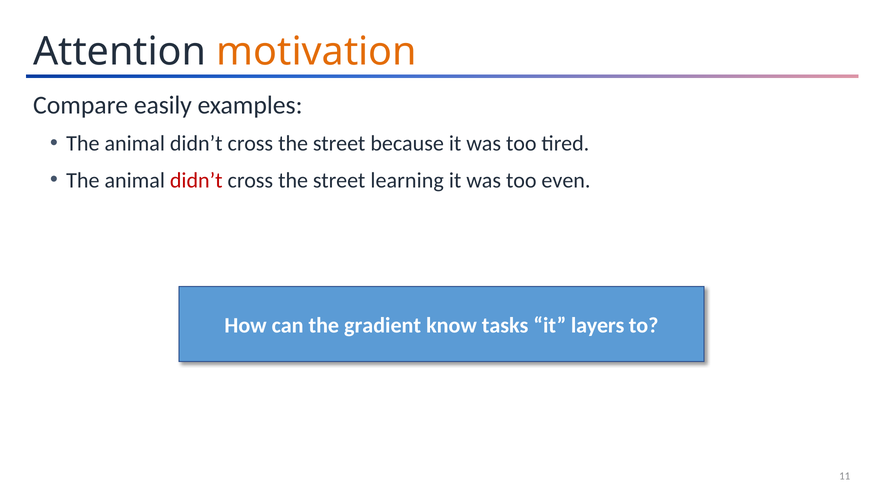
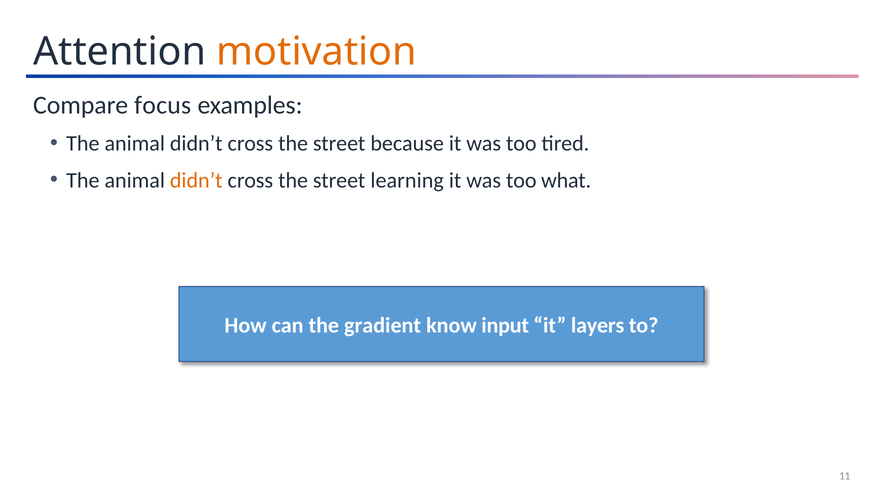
easily: easily -> focus
didn’t at (196, 180) colour: red -> orange
even: even -> what
tasks: tasks -> input
